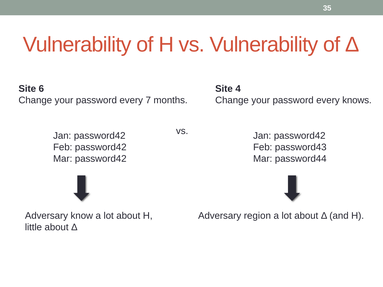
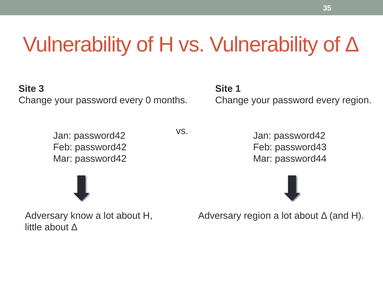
6: 6 -> 3
4: 4 -> 1
7: 7 -> 0
every knows: knows -> region
